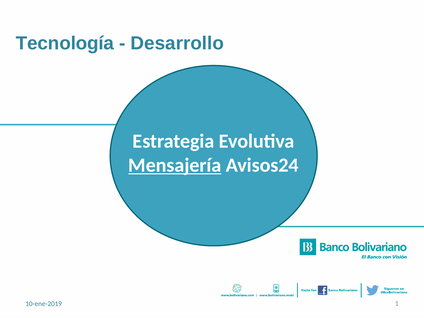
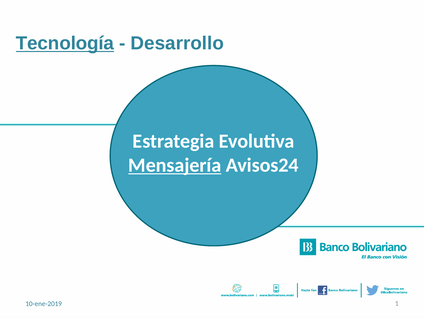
Tecnología underline: none -> present
